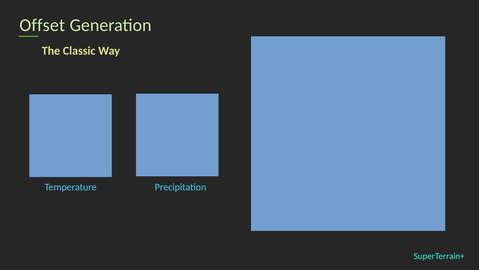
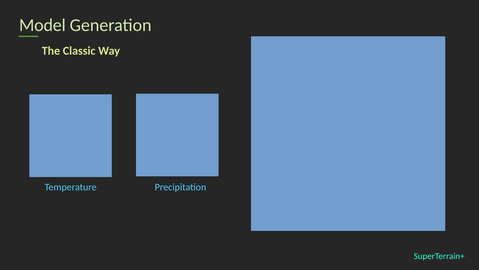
Offset: Offset -> Model
